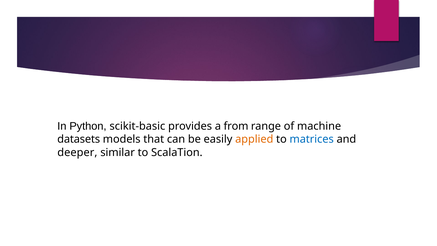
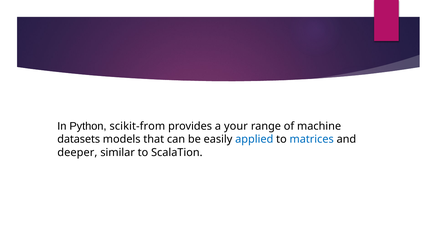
scikit-basic: scikit-basic -> scikit-from
from: from -> your
applied colour: orange -> blue
